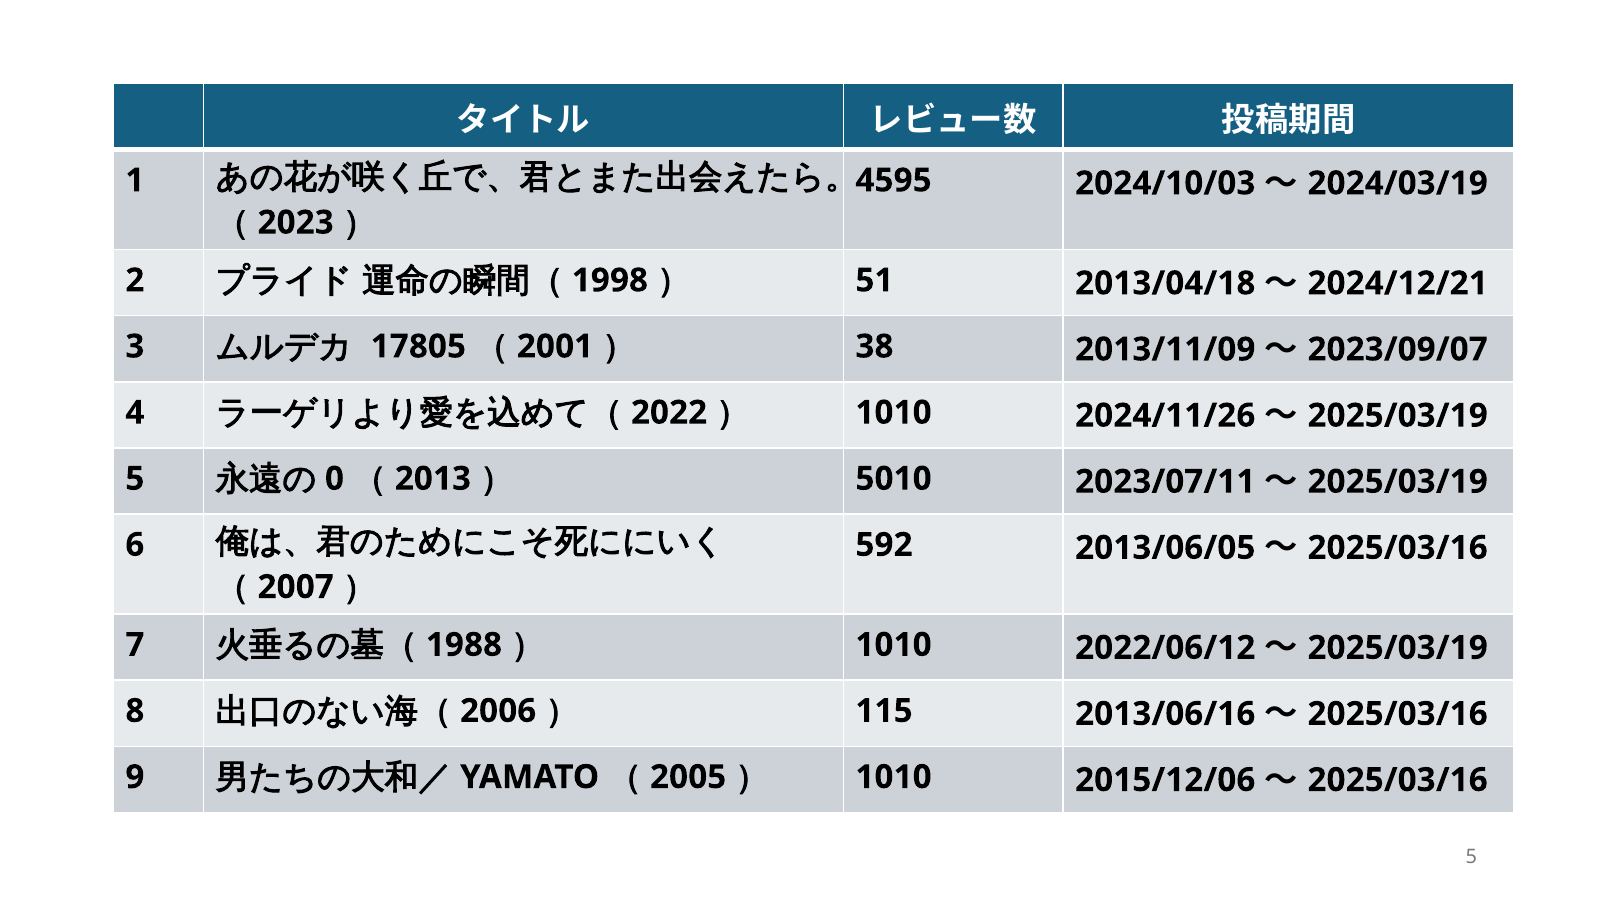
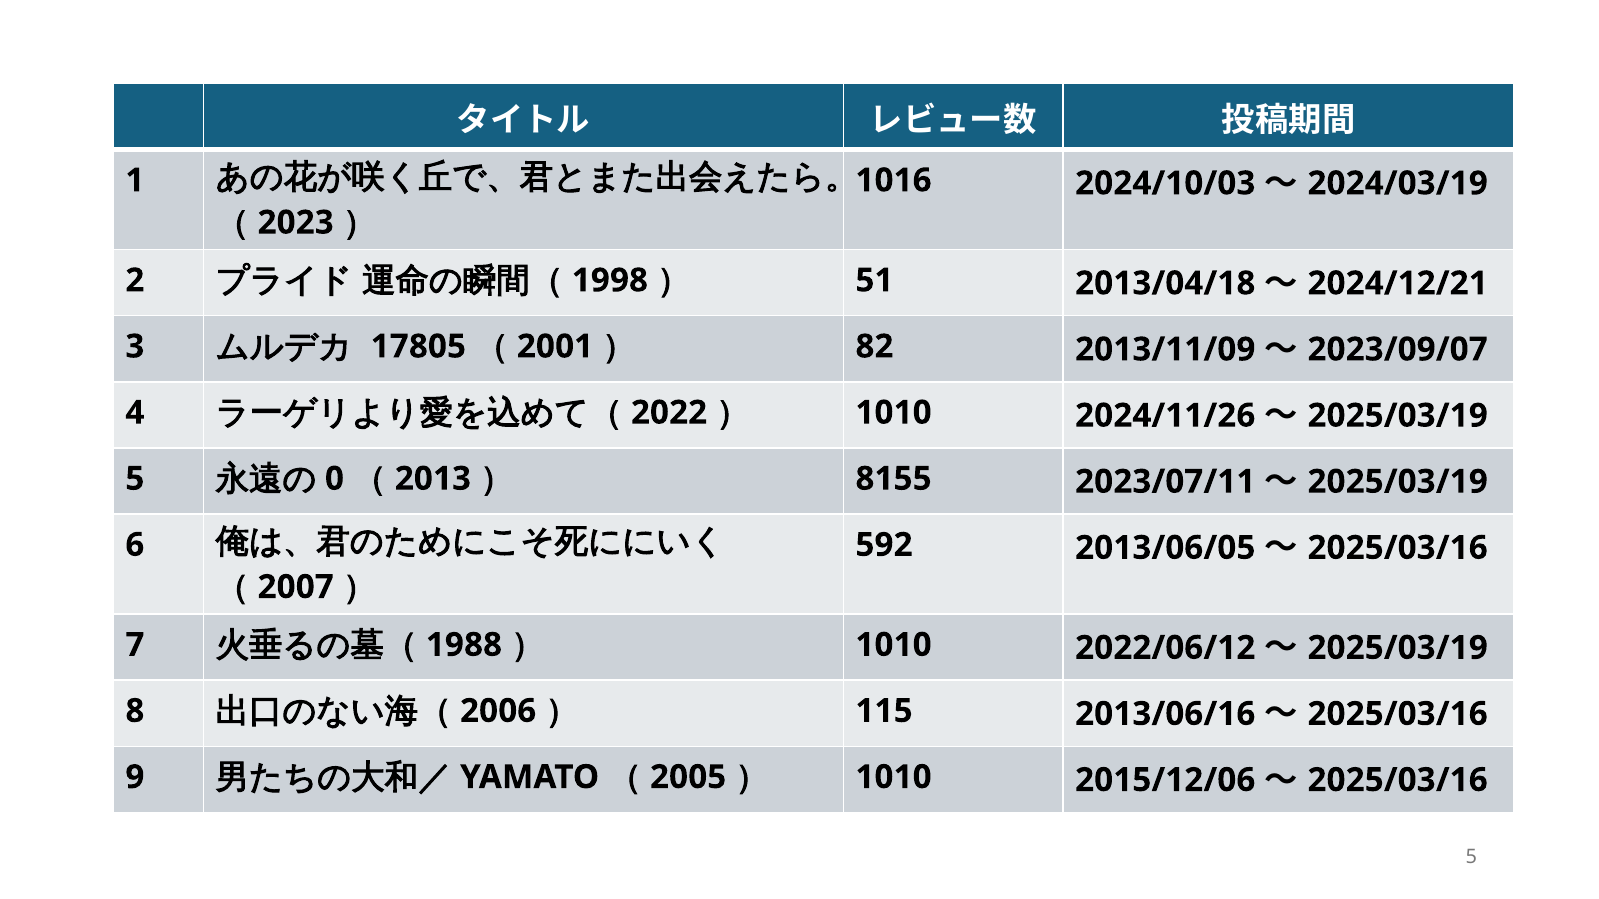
4595: 4595 -> 1016
38: 38 -> 82
5010: 5010 -> 8155
